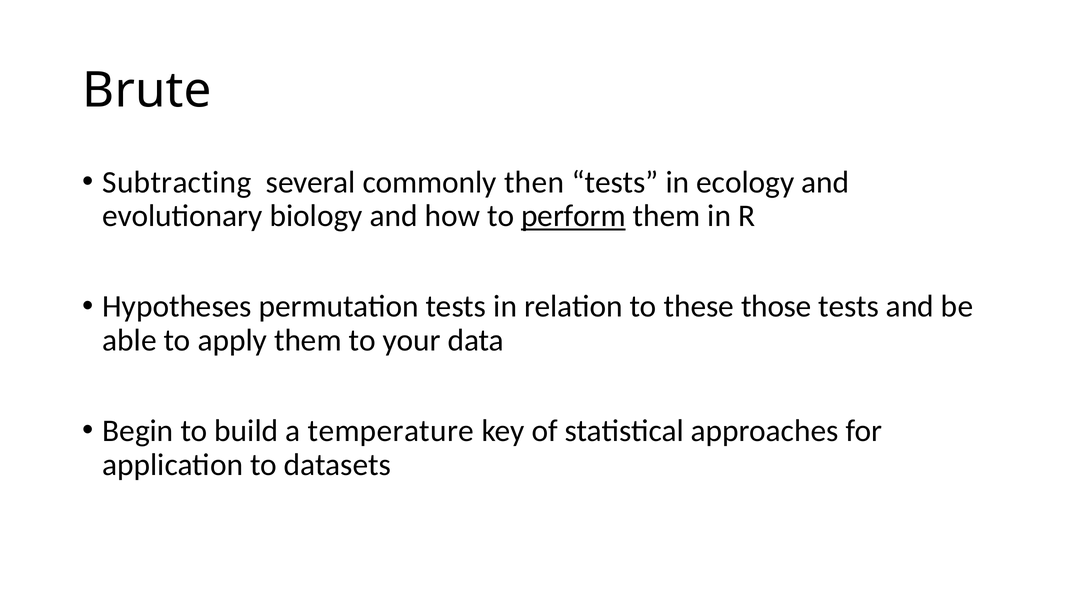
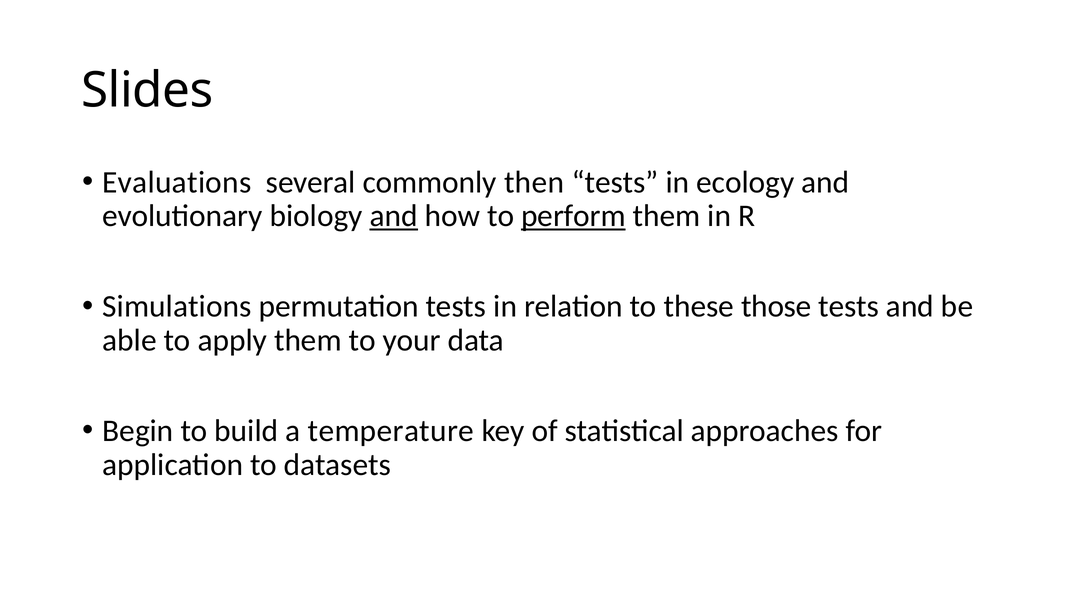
Brute: Brute -> Slides
Subtracting: Subtracting -> Evaluations
and at (394, 216) underline: none -> present
Hypotheses: Hypotheses -> Simulations
